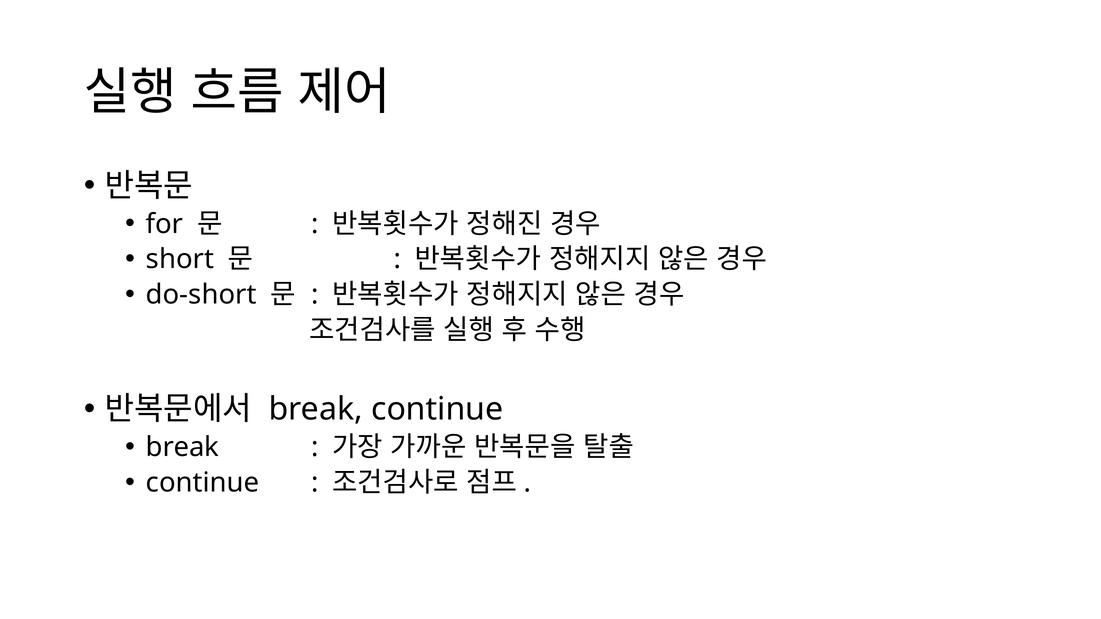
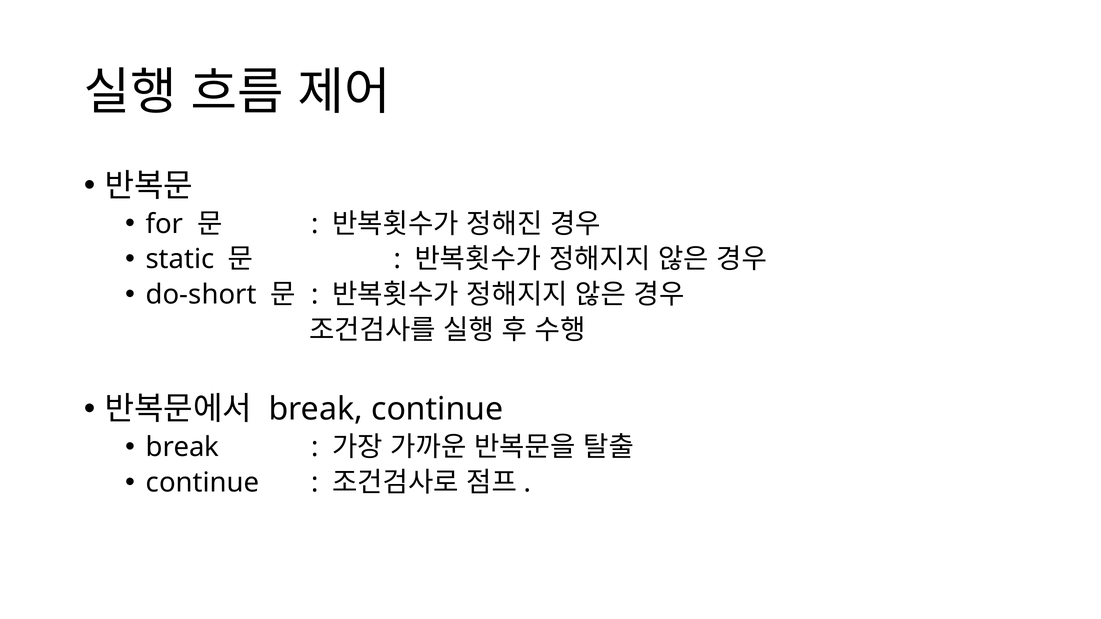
short: short -> static
